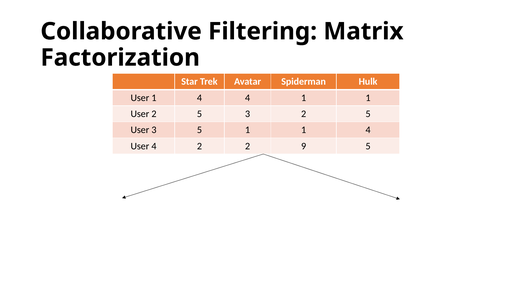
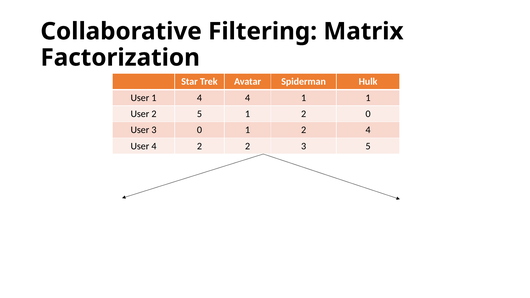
5 3: 3 -> 1
5 at (368, 114): 5 -> 0
3 5: 5 -> 0
1 at (304, 130): 1 -> 2
2 9: 9 -> 3
